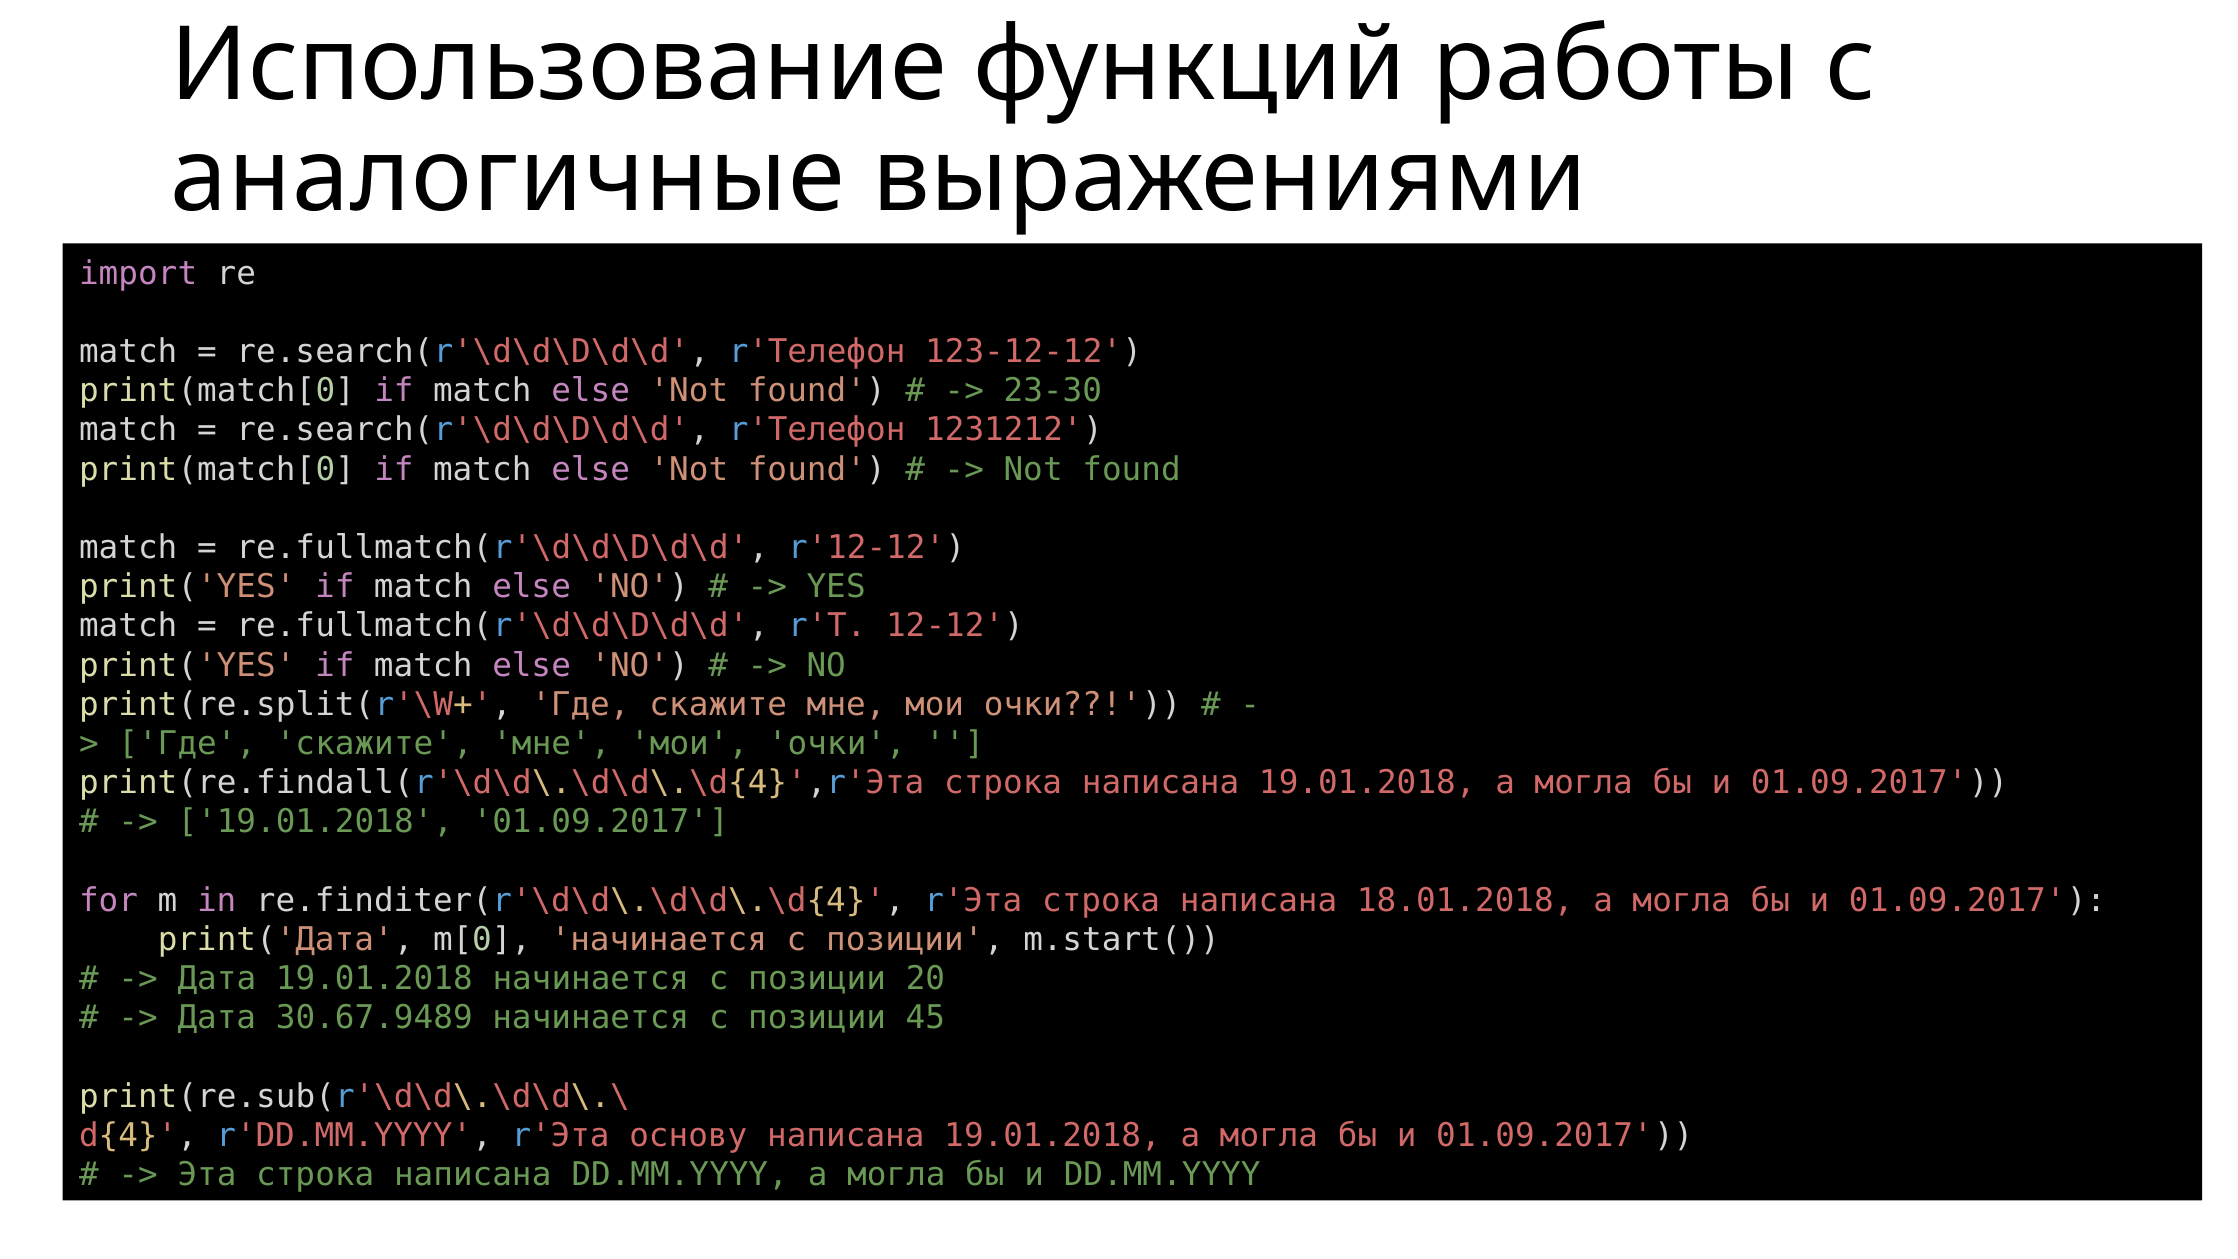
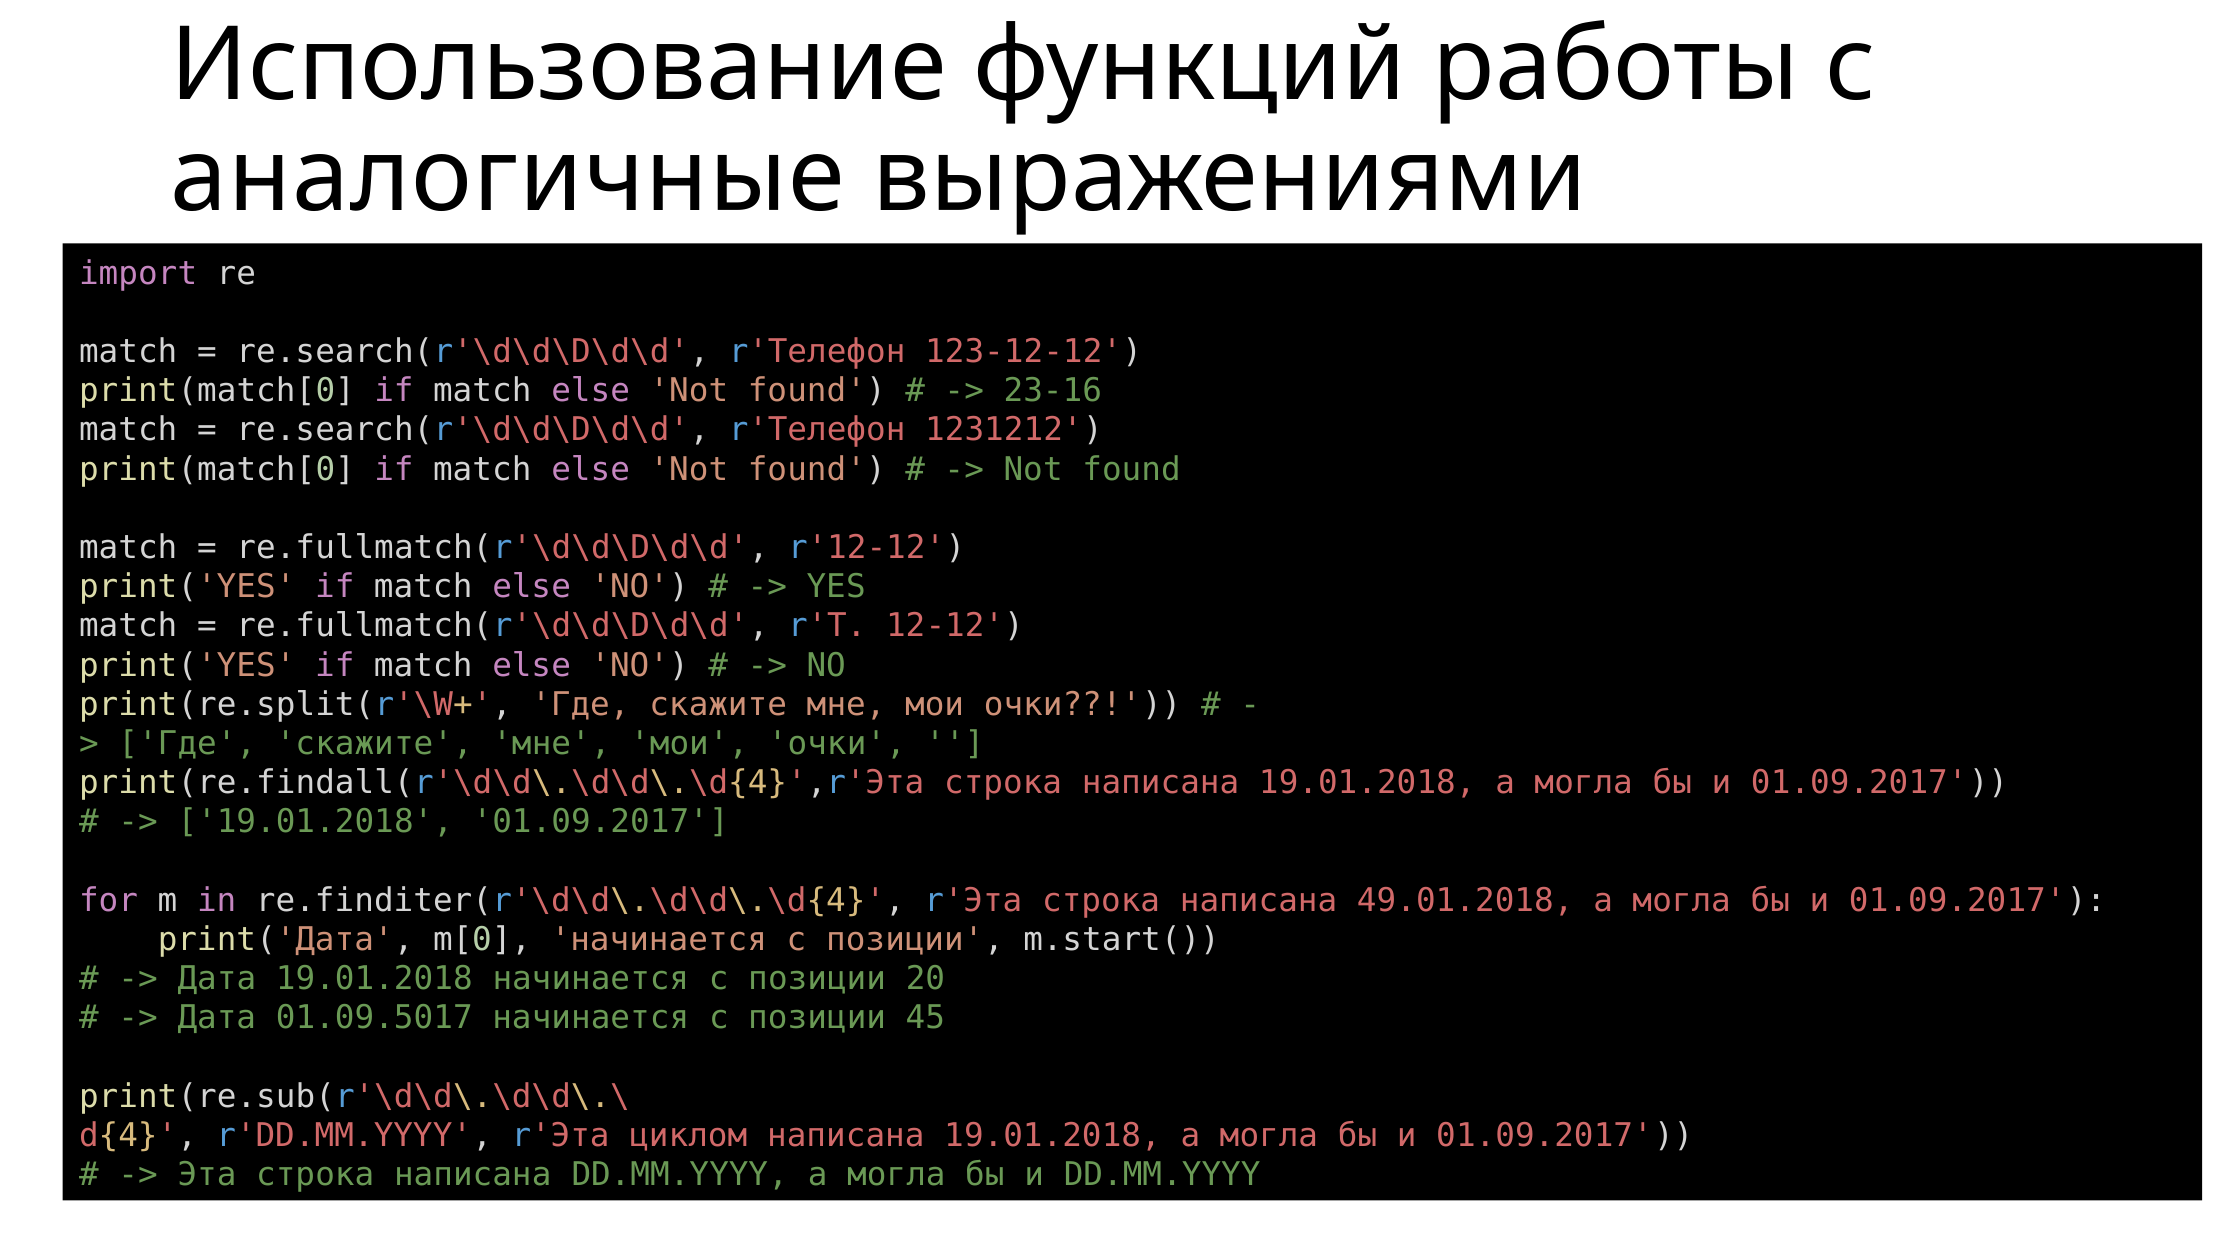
23-30: 23-30 -> 23-16
18.01.2018: 18.01.2018 -> 49.01.2018
30.67.9489: 30.67.9489 -> 01.09.5017
основу: основу -> циклом
